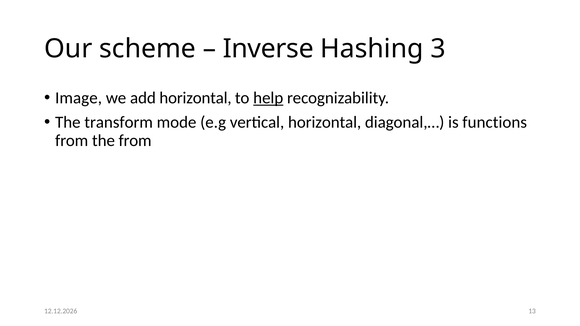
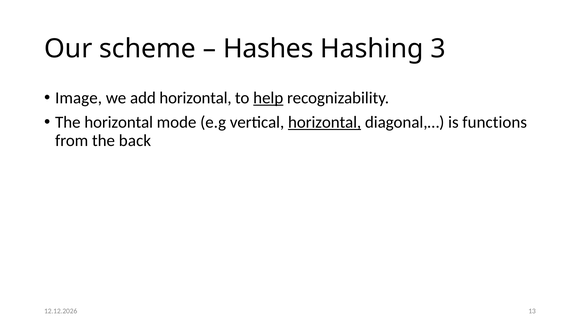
Inverse: Inverse -> Hashes
The transform: transform -> horizontal
horizontal at (325, 122) underline: none -> present
the from: from -> back
